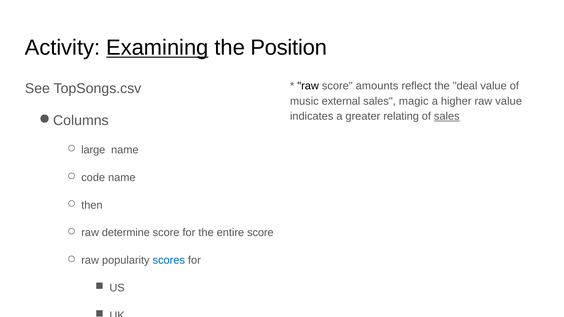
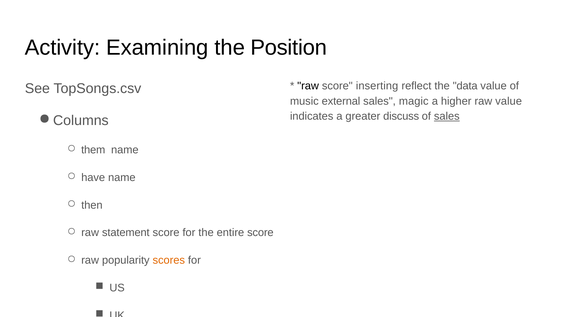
Examining underline: present -> none
amounts: amounts -> inserting
deal: deal -> data
relating: relating -> discuss
large: large -> them
code: code -> have
determine: determine -> statement
scores colour: blue -> orange
